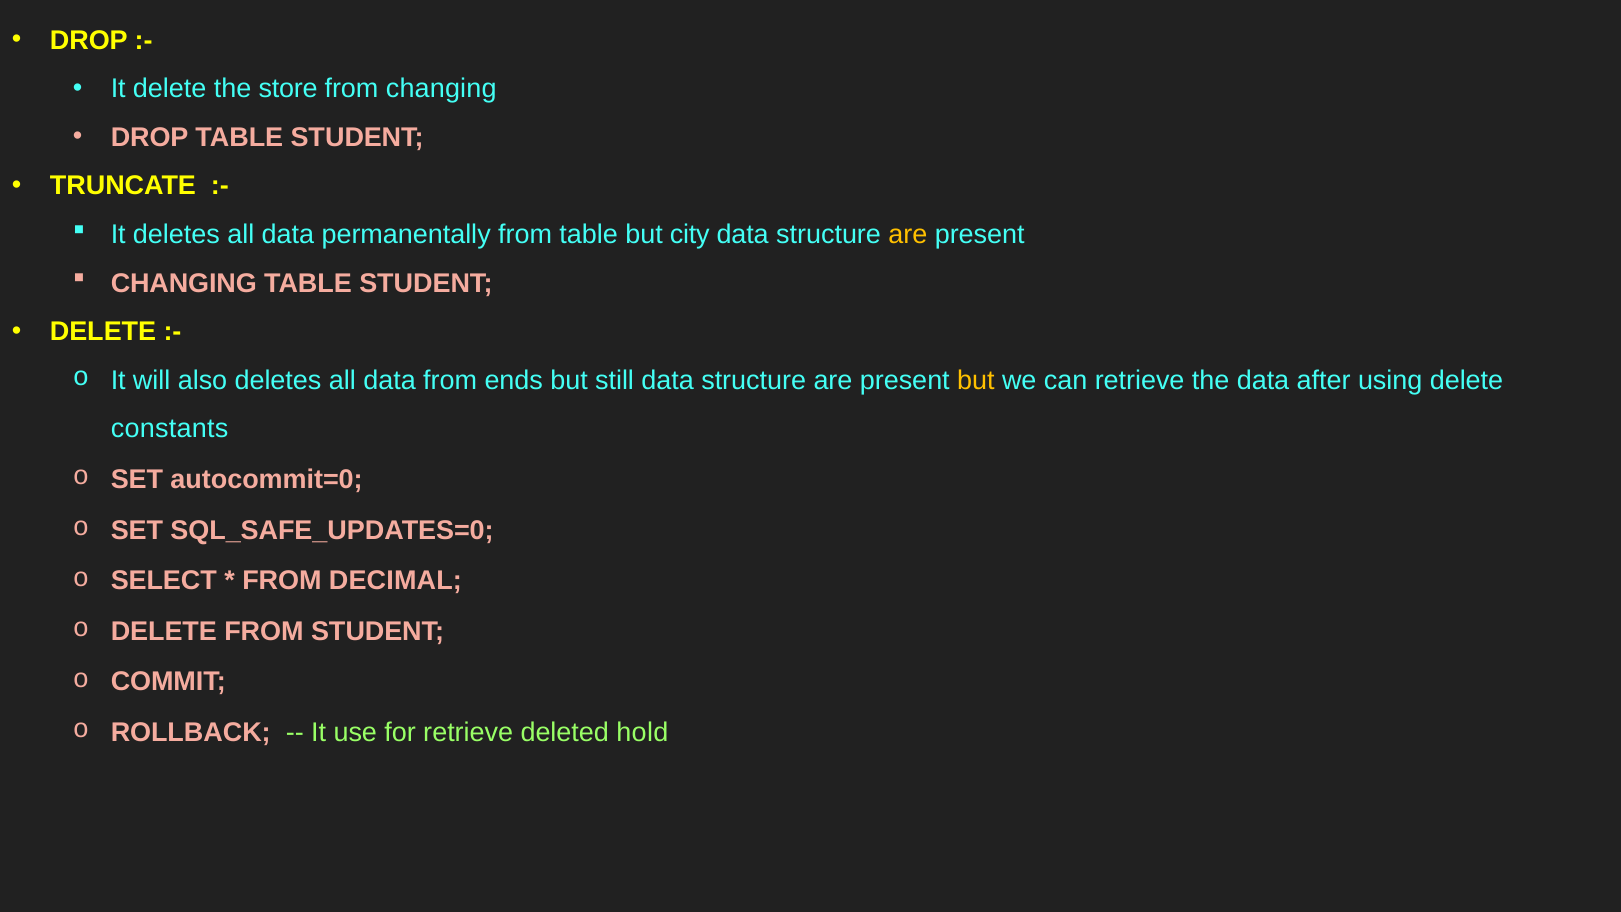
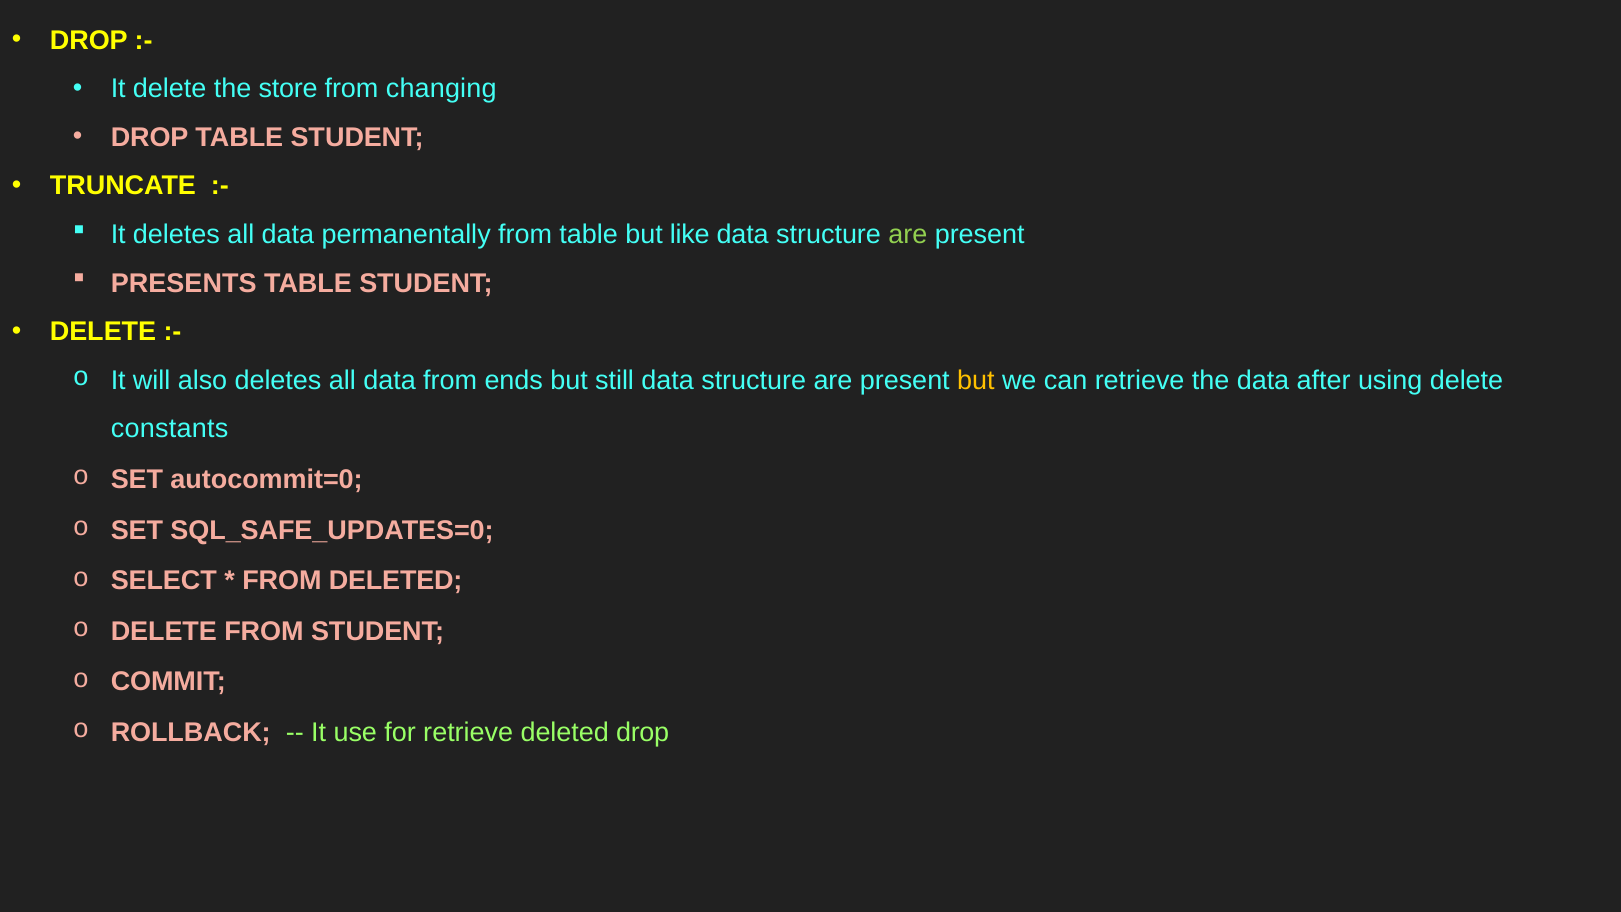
city: city -> like
are at (908, 235) colour: yellow -> light green
CHANGING at (184, 283): CHANGING -> PRESENTS
FROM DECIMAL: DECIMAL -> DELETED
deleted hold: hold -> drop
